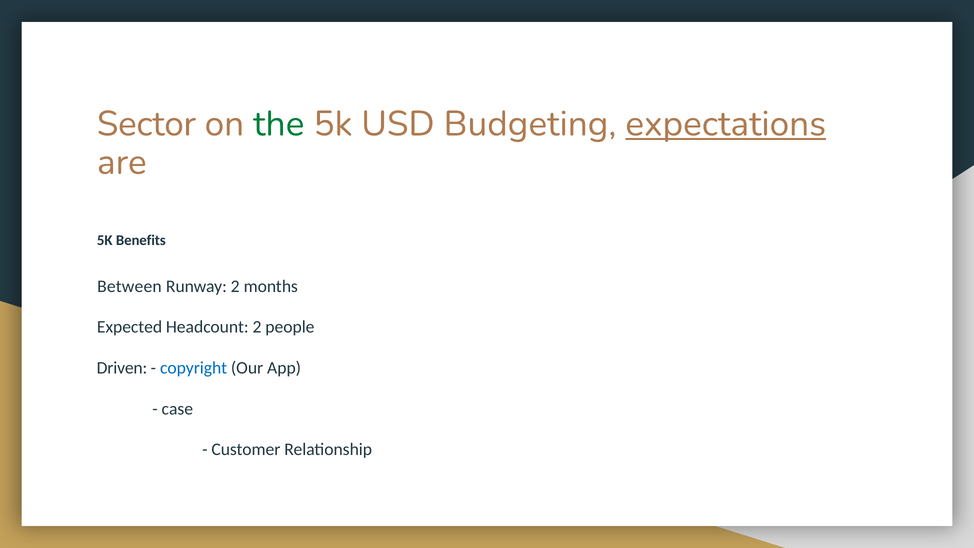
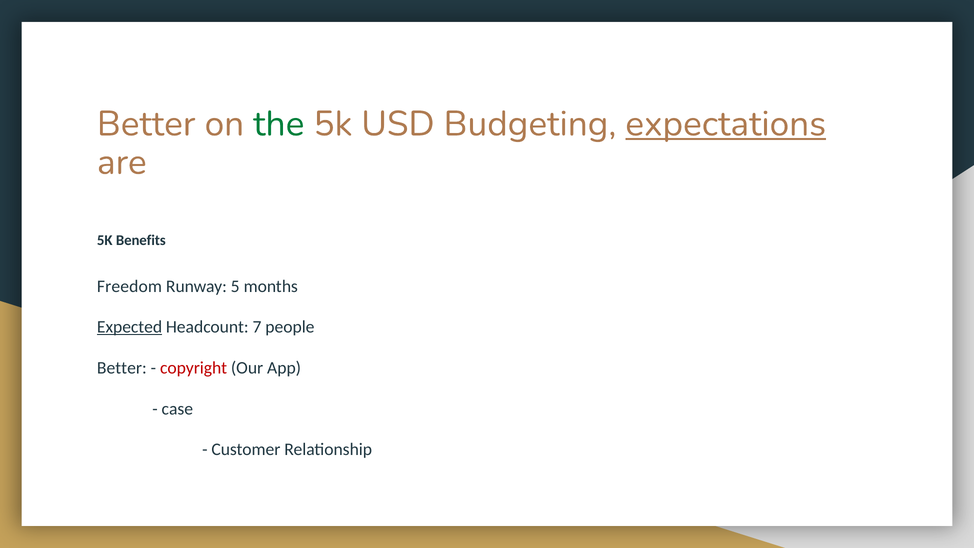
Sector at (146, 124): Sector -> Better
Between: Between -> Freedom
Runway 2: 2 -> 5
Expected underline: none -> present
Headcount 2: 2 -> 7
Driven at (122, 368): Driven -> Better
copyright colour: blue -> red
